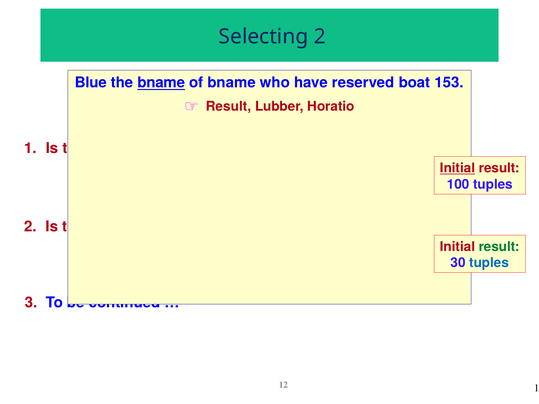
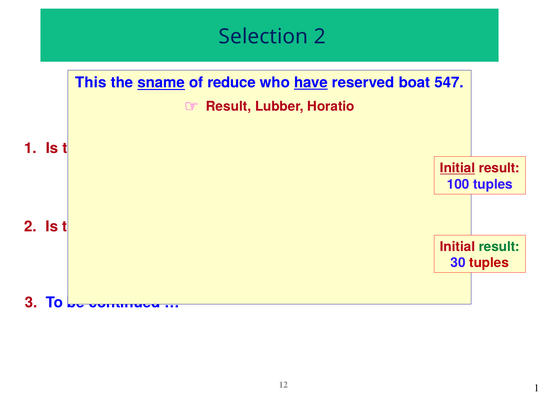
Selecting: Selecting -> Selection
Blue at (91, 83): Blue -> This
the bname: bname -> sname
of bname: bname -> reduce
have underline: none -> present
153: 153 -> 547
tuples at (489, 263) colour: blue -> red
